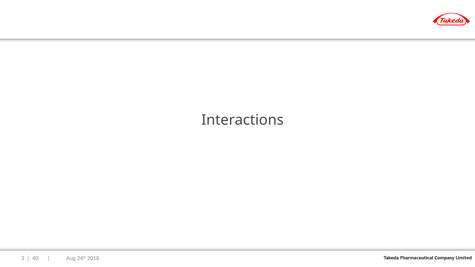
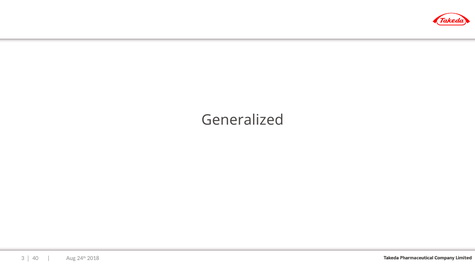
Interactions: Interactions -> Generalized
